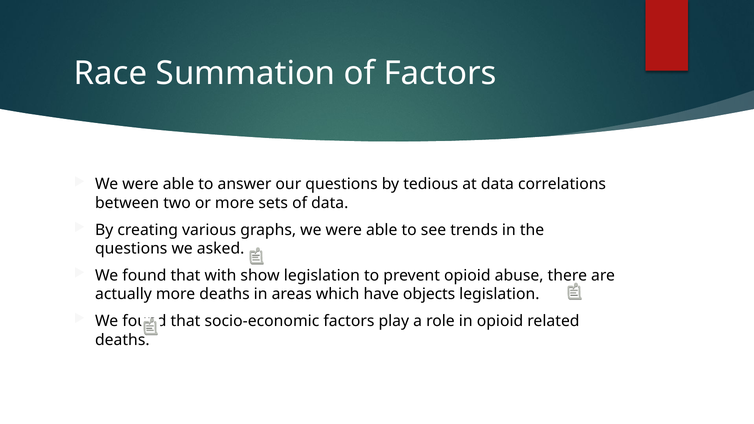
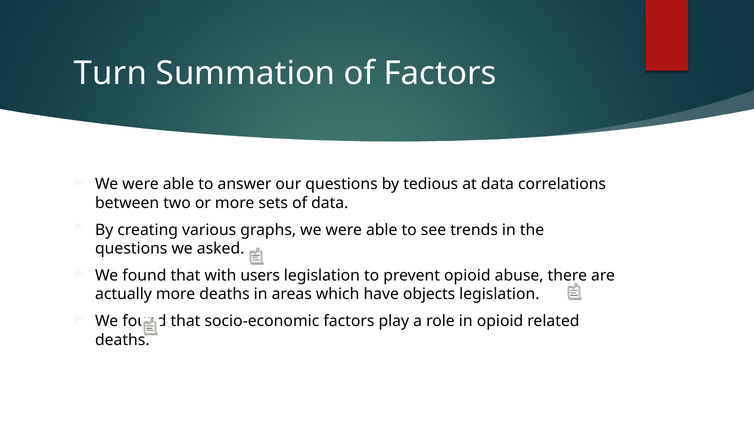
Race: Race -> Turn
show: show -> users
